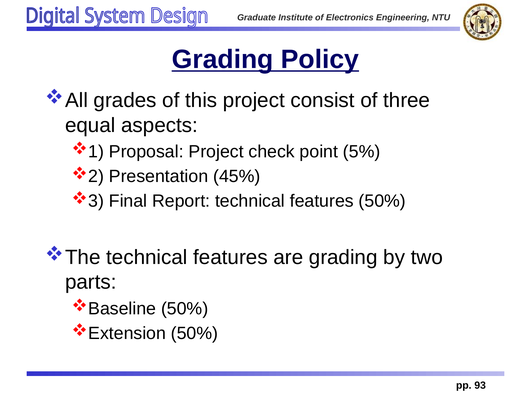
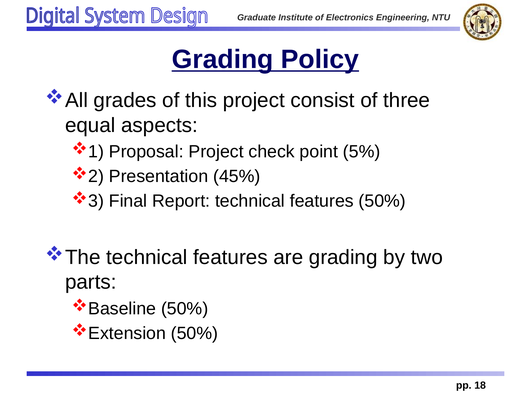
93: 93 -> 18
